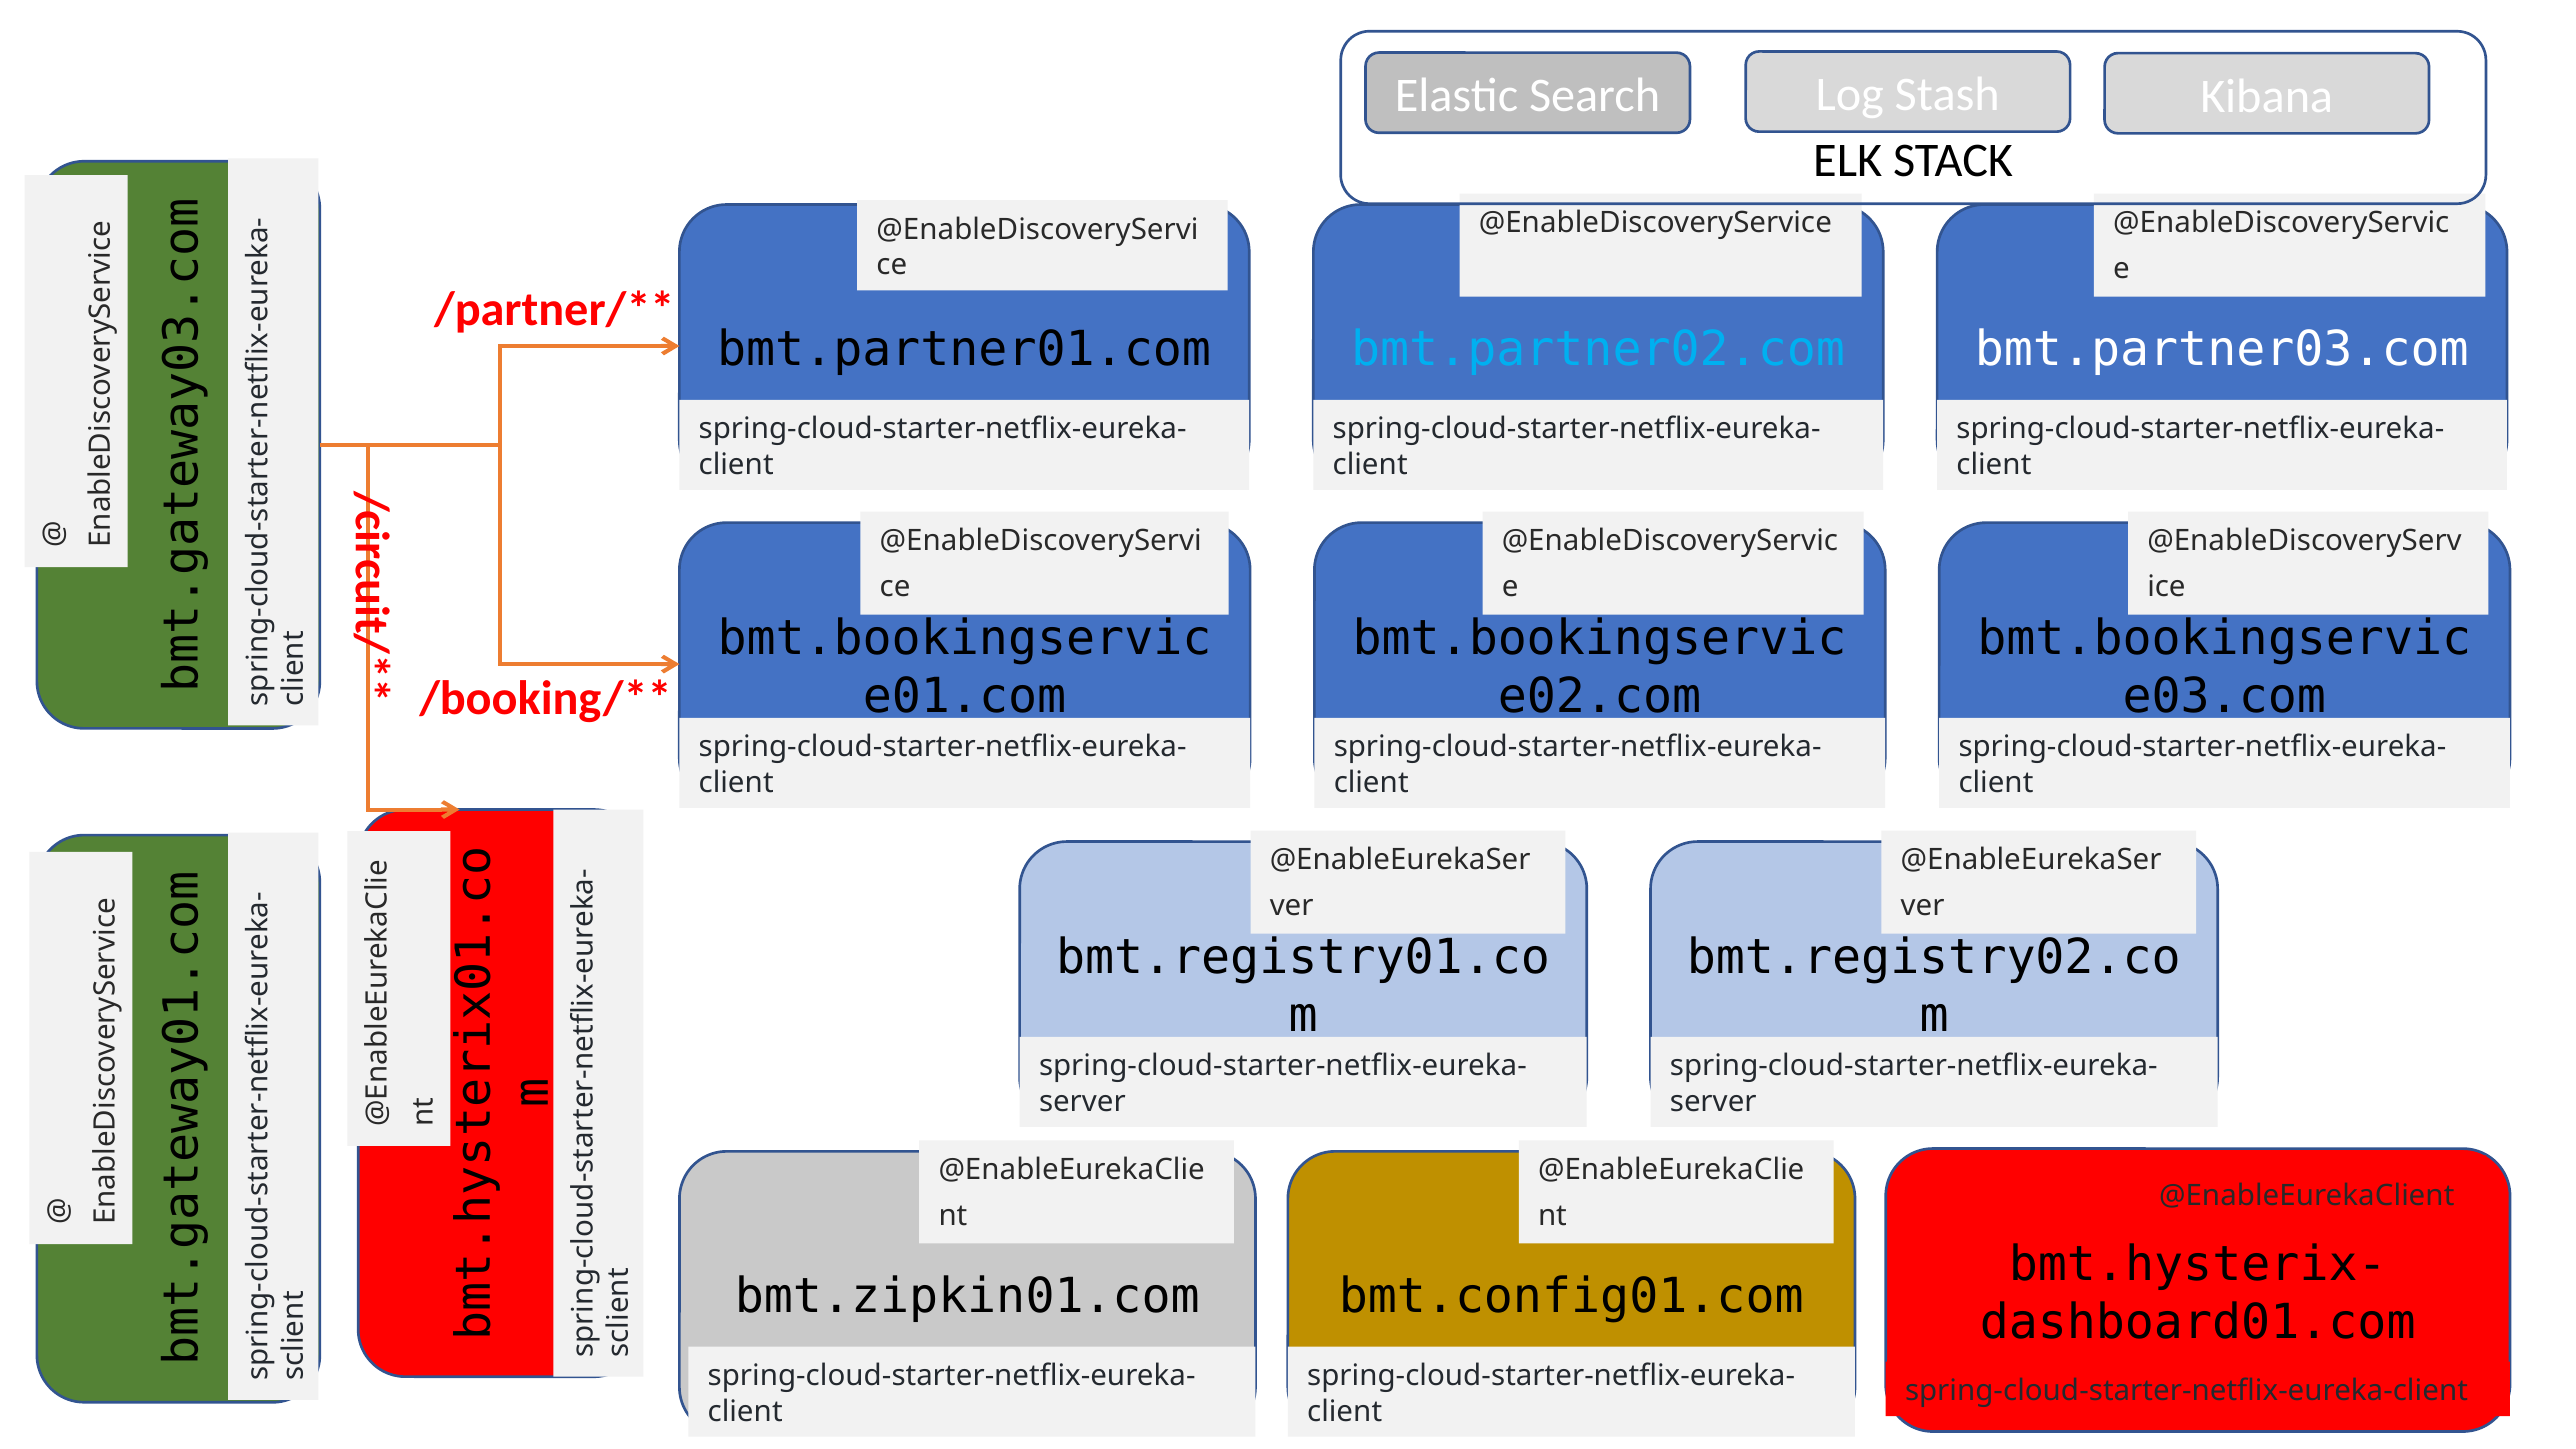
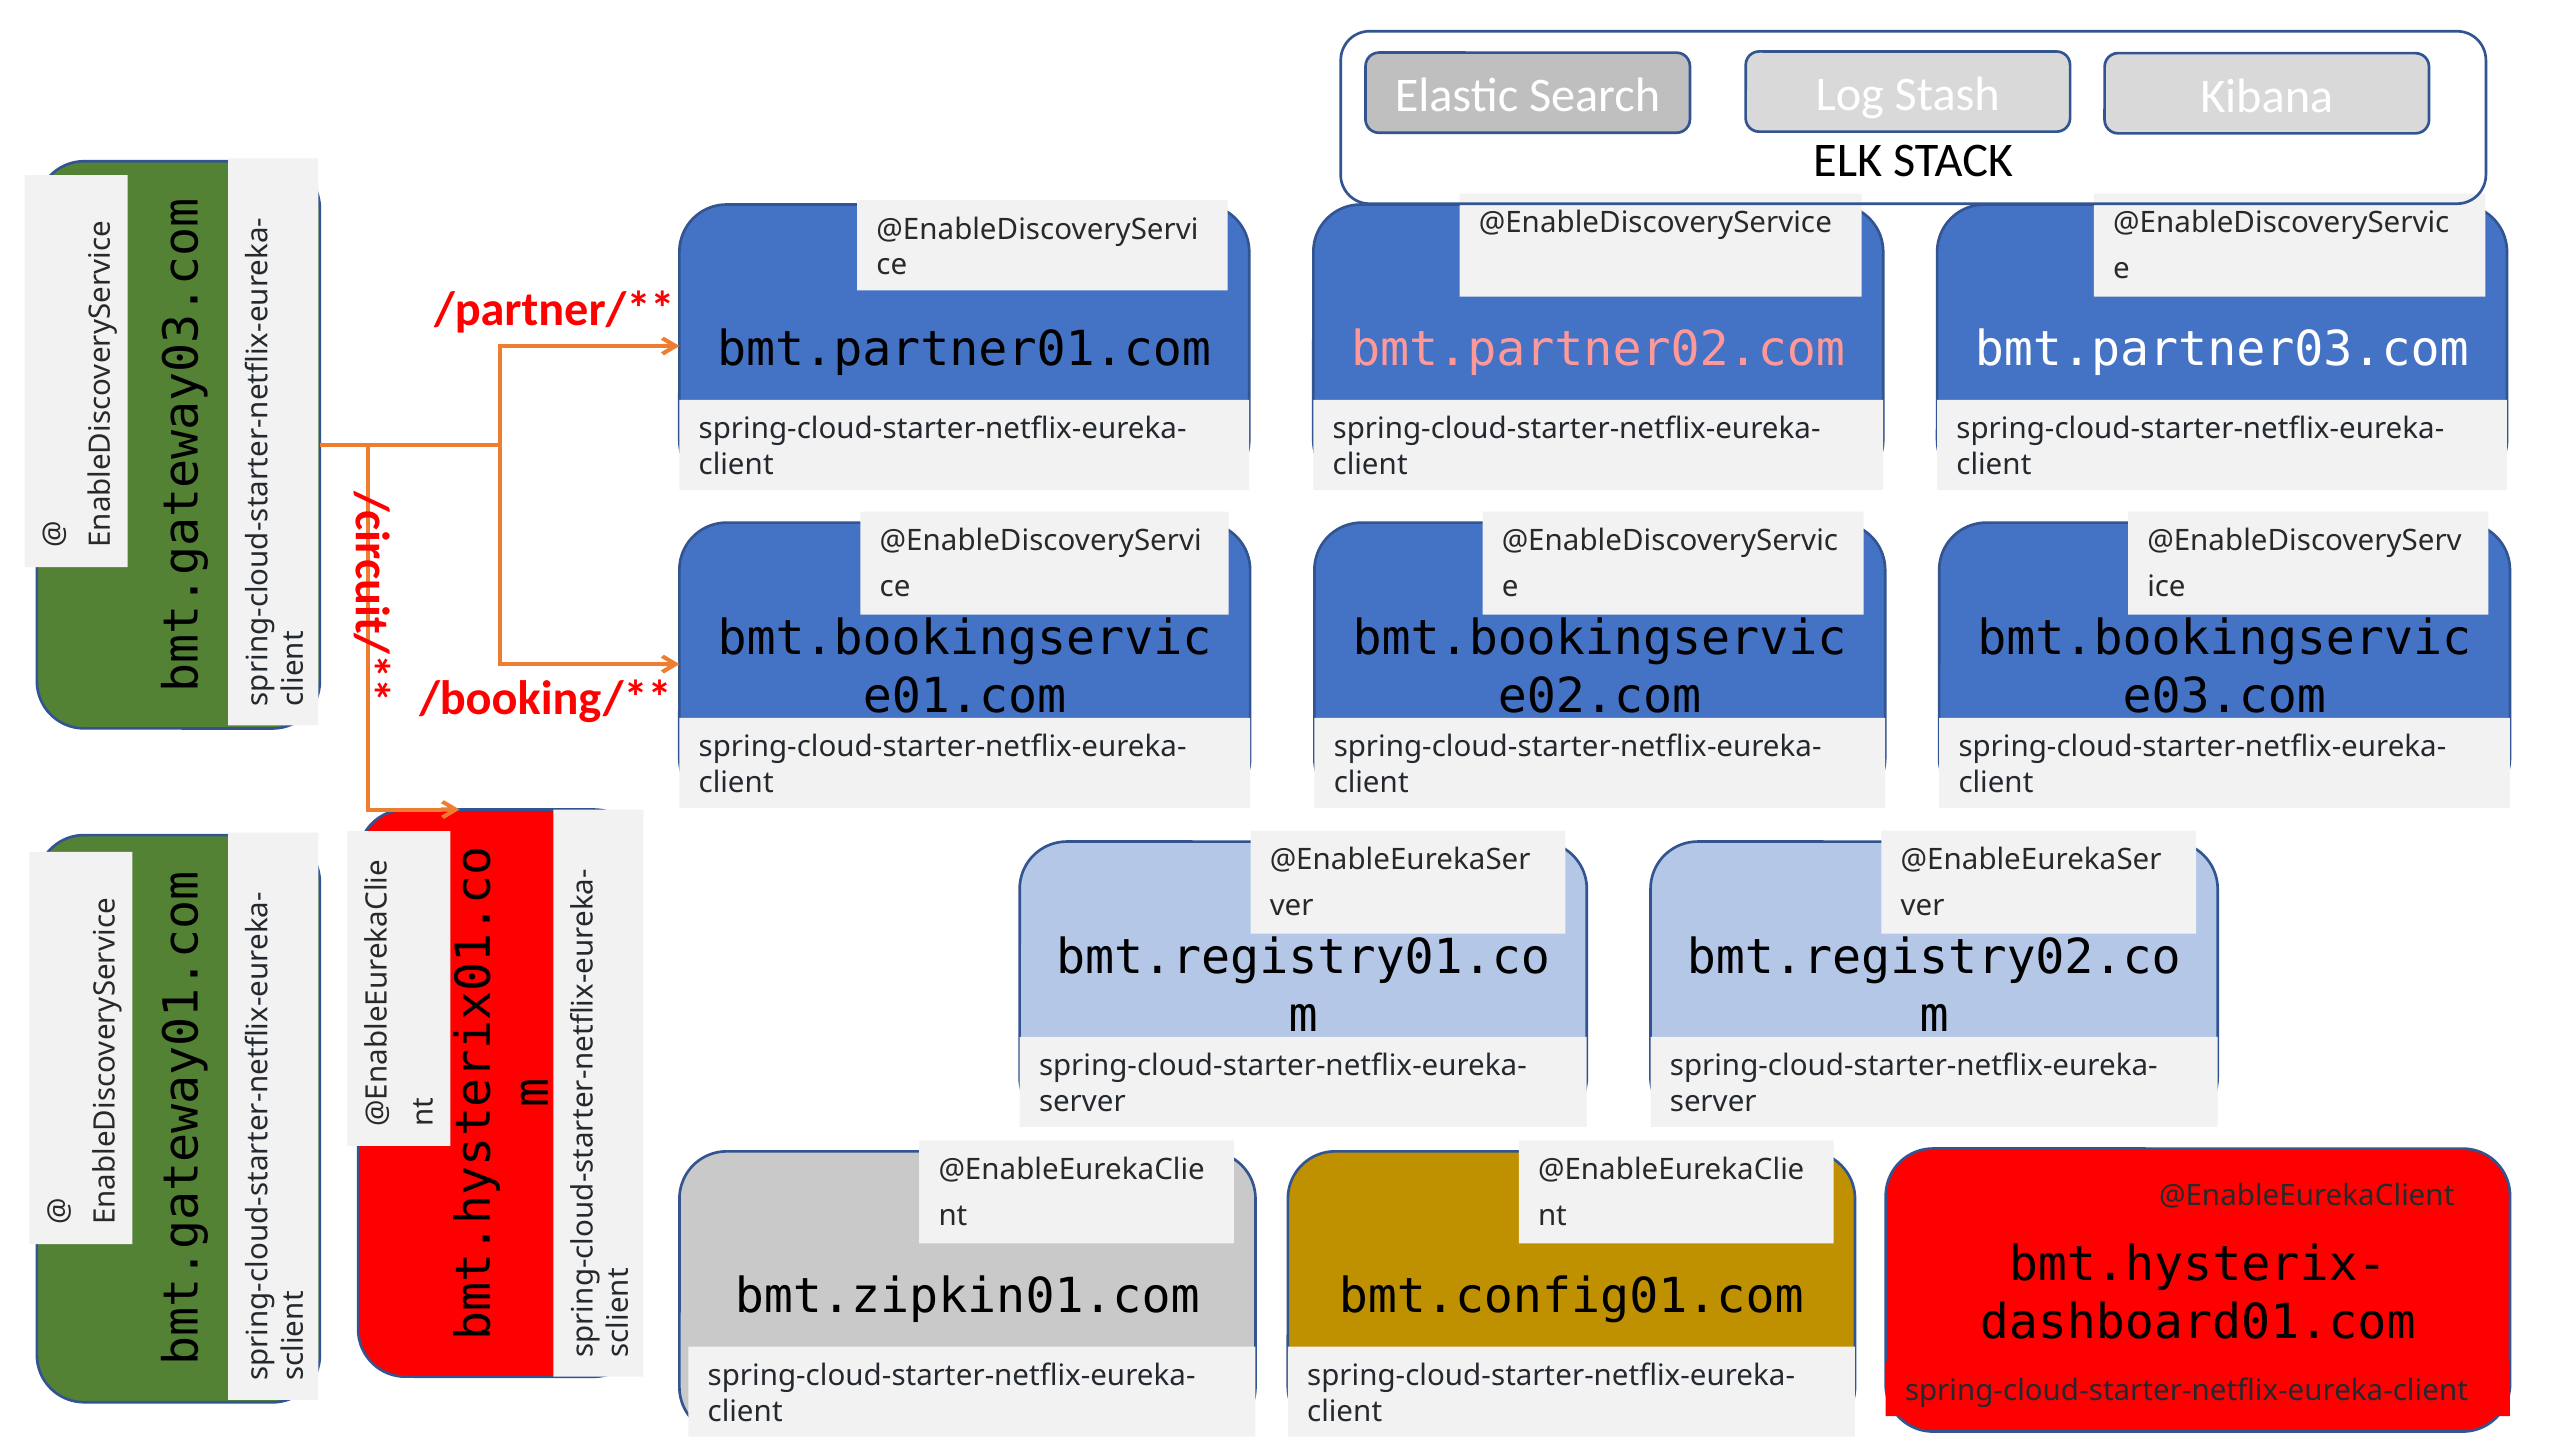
bmt.partner02.com colour: light blue -> pink
